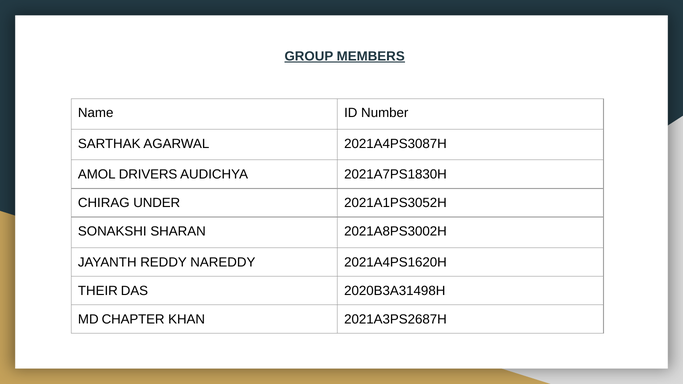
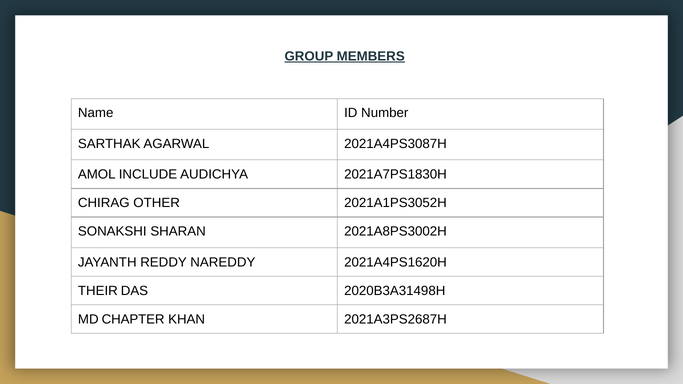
DRIVERS: DRIVERS -> INCLUDE
UNDER: UNDER -> OTHER
